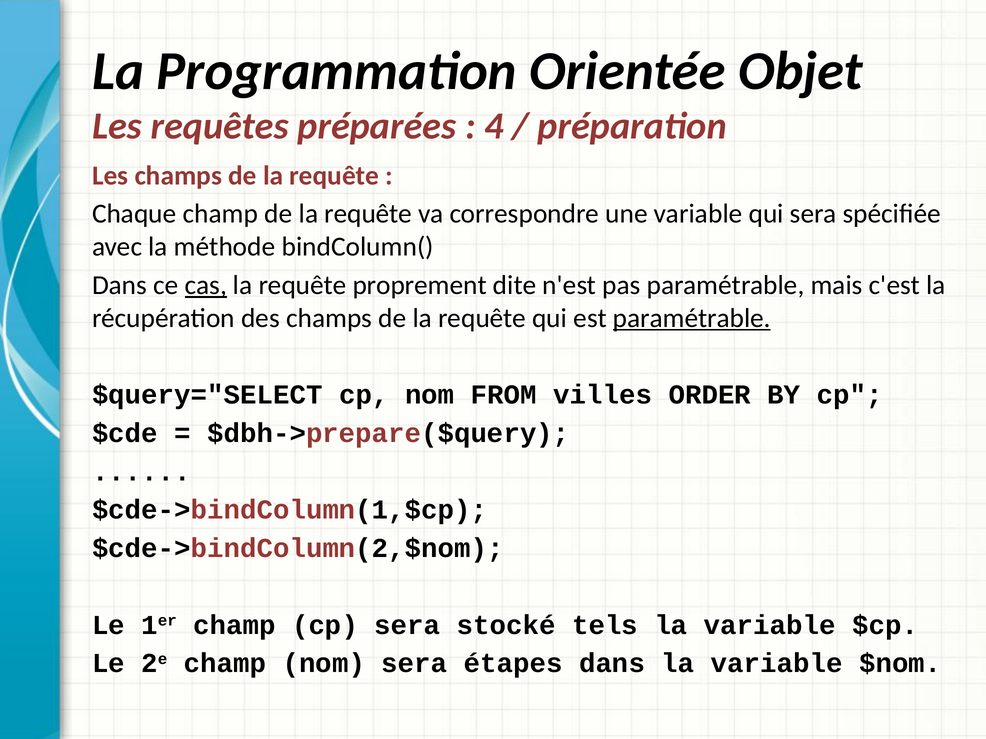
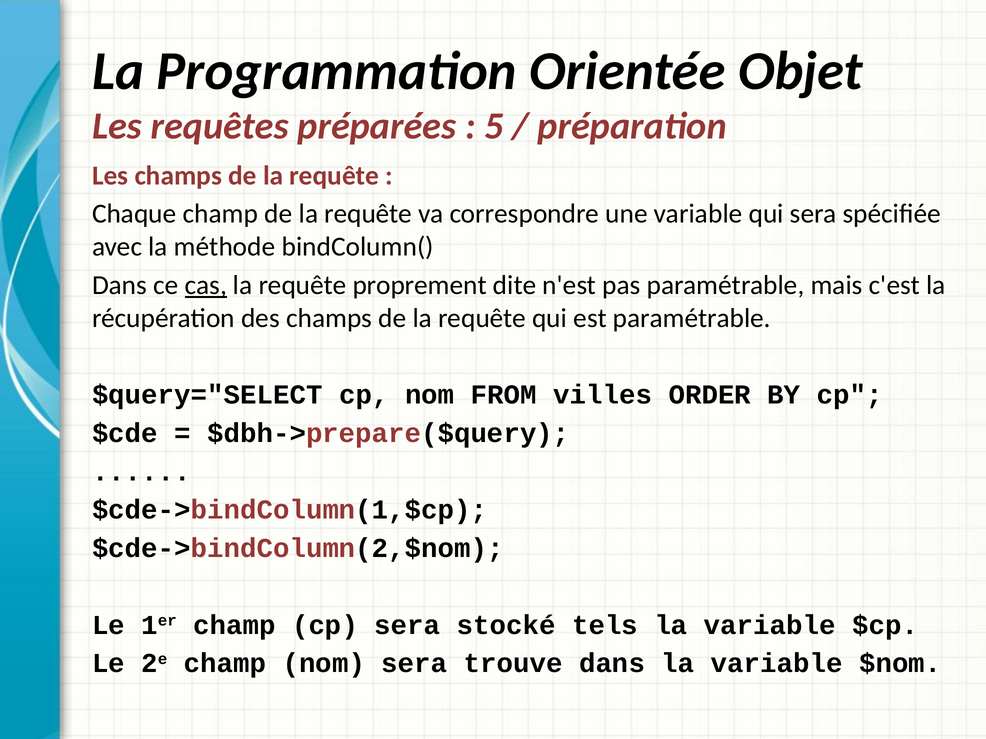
4: 4 -> 5
paramétrable at (692, 318) underline: present -> none
étapes: étapes -> trouve
